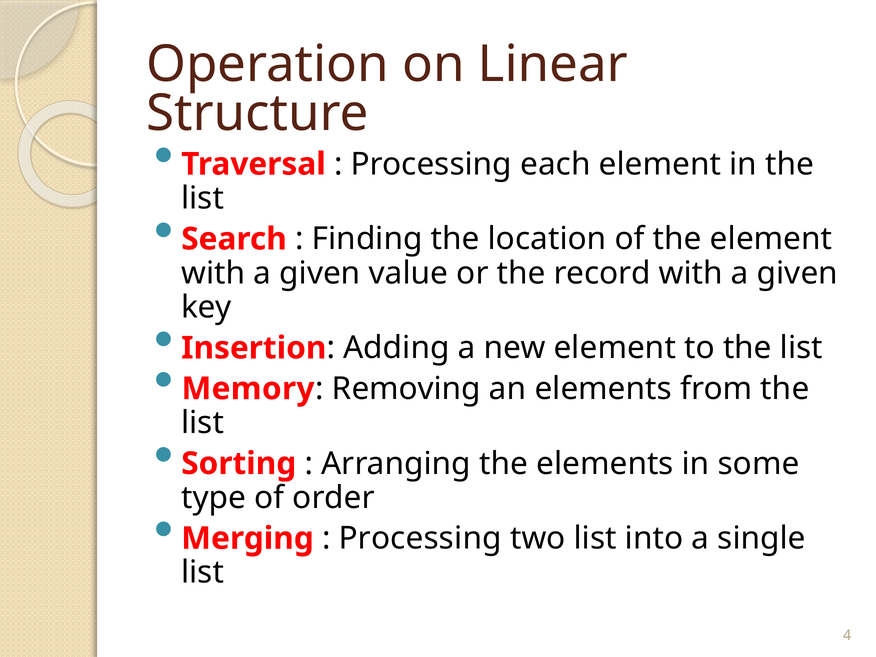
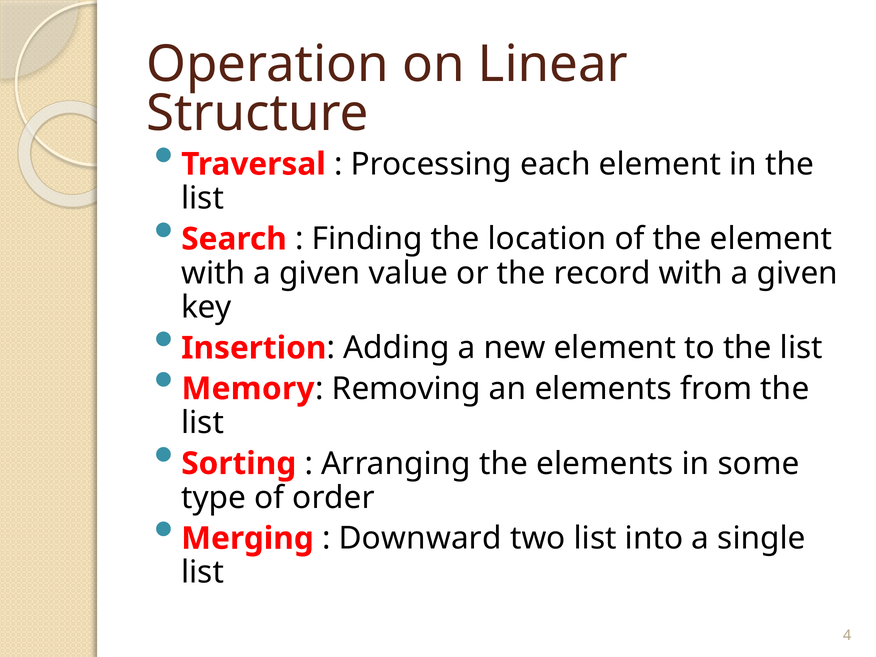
Processing at (420, 538): Processing -> Downward
